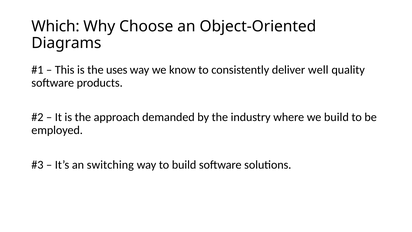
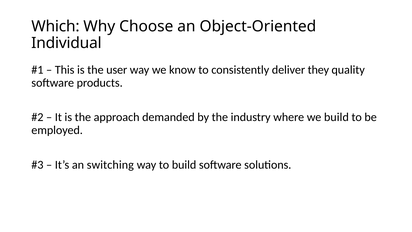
Diagrams: Diagrams -> Individual
uses: uses -> user
well: well -> they
